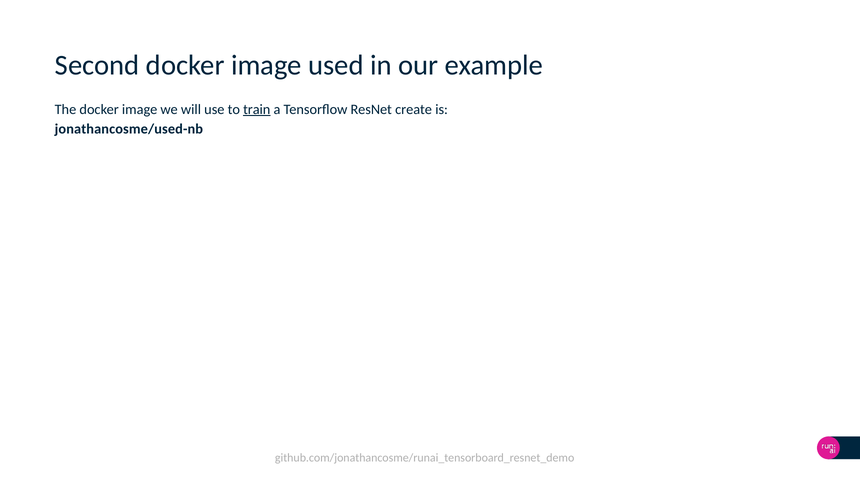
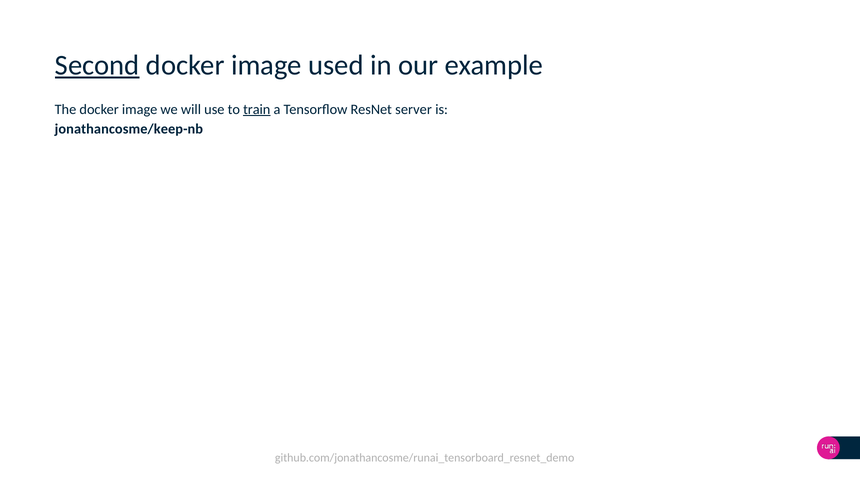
Second underline: none -> present
create: create -> server
jonathancosme/used-nb: jonathancosme/used-nb -> jonathancosme/keep-nb
